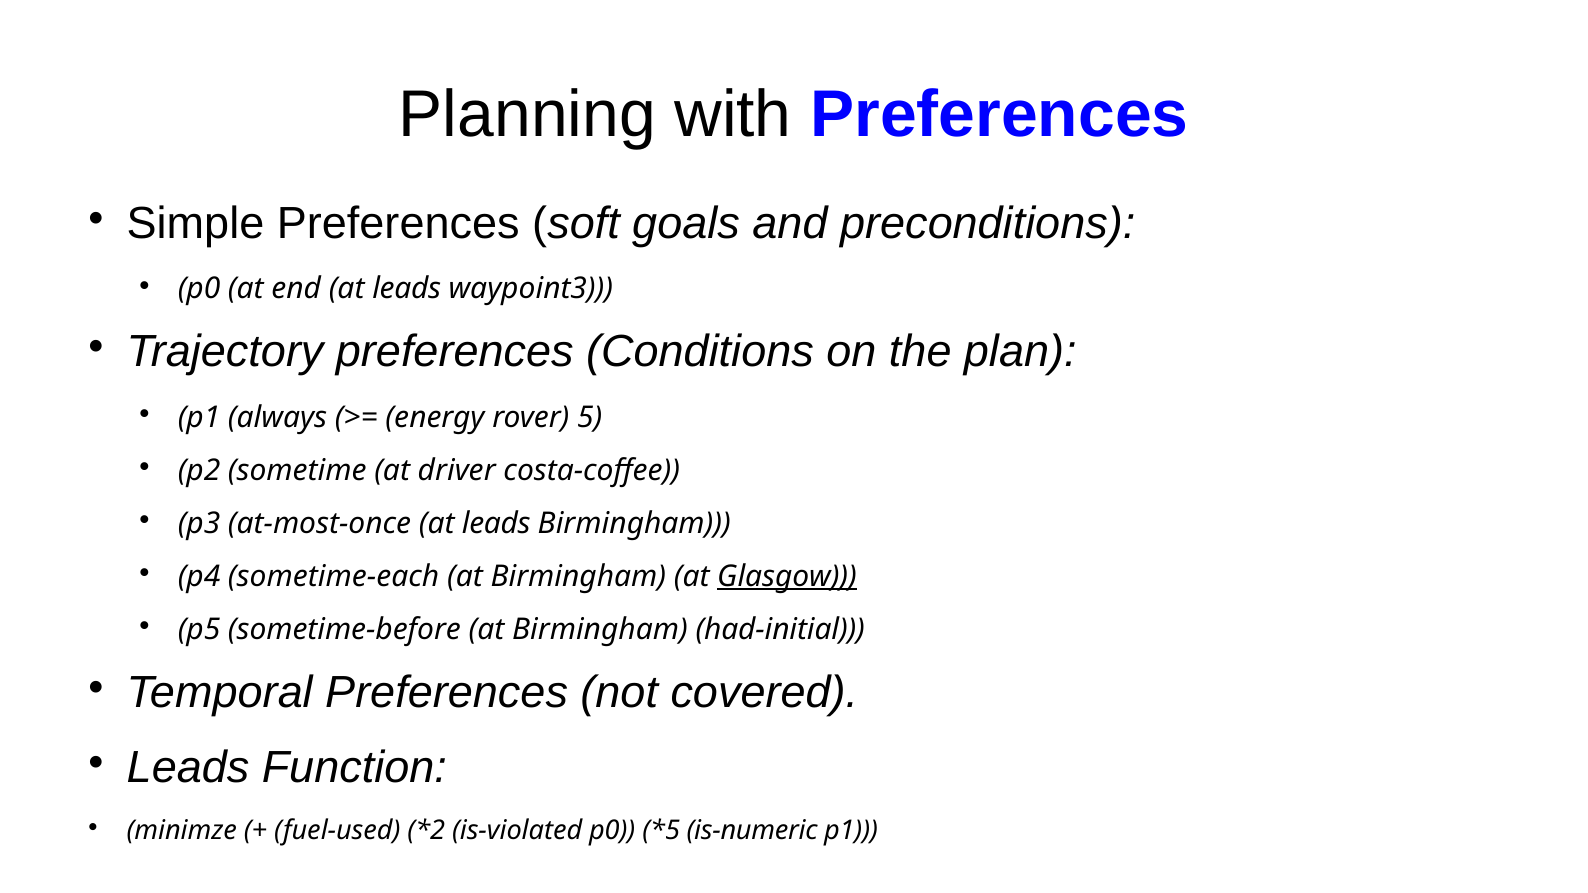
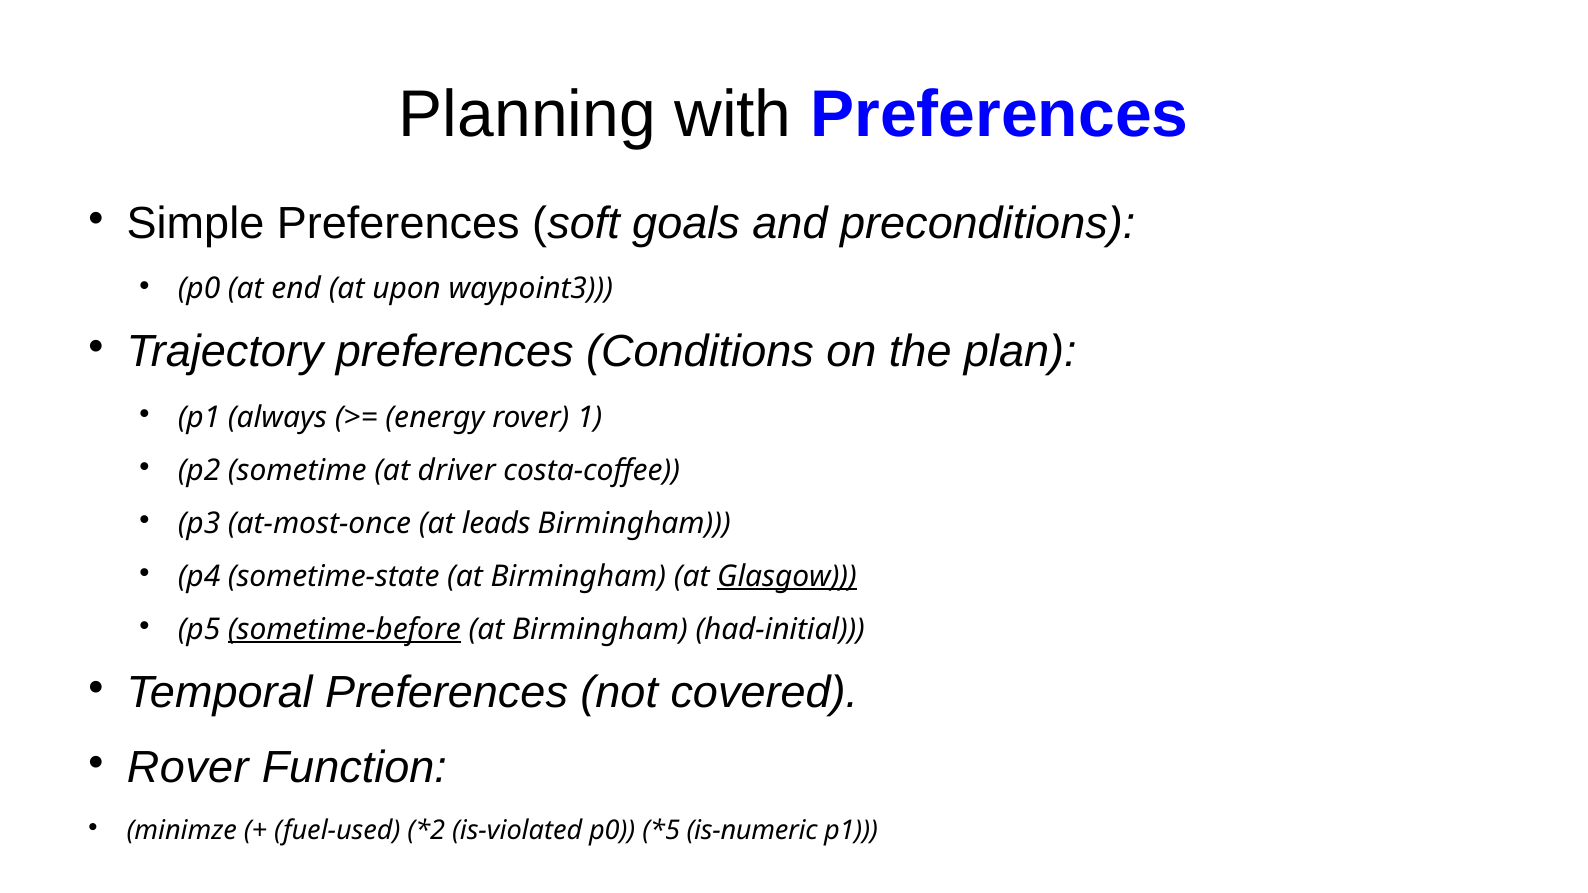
end at leads: leads -> upon
5: 5 -> 1
sometime-each: sometime-each -> sometime-state
sometime-before underline: none -> present
Leads at (188, 768): Leads -> Rover
